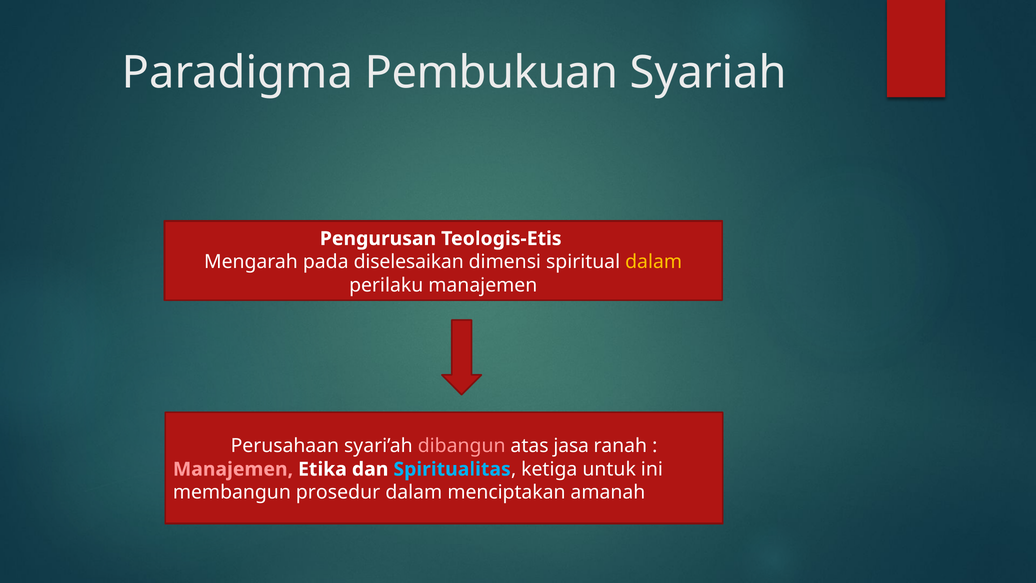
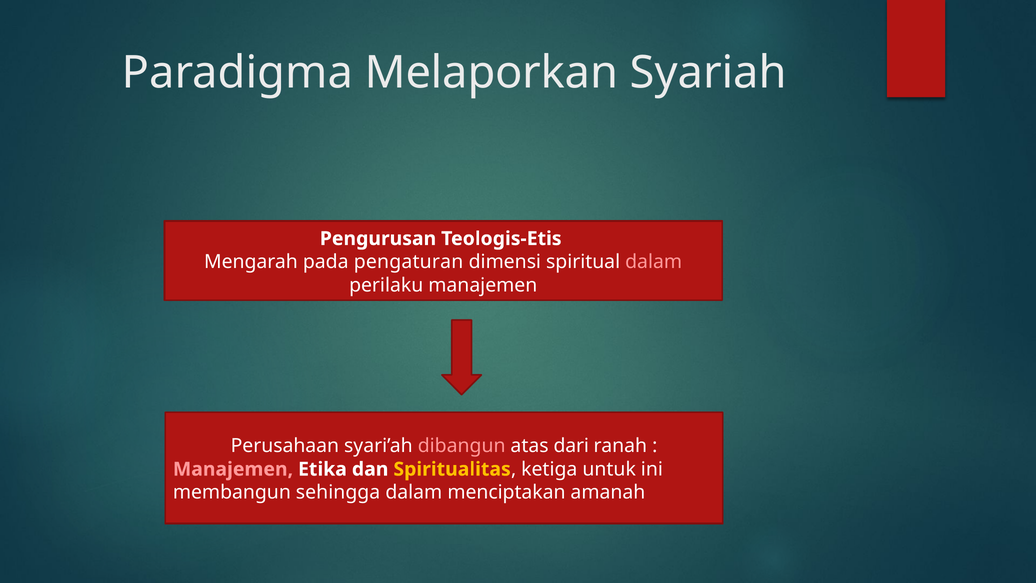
Pembukuan: Pembukuan -> Melaporkan
diselesaikan: diselesaikan -> pengaturan
dalam at (654, 262) colour: yellow -> pink
jasa: jasa -> dari
Spiritualitas colour: light blue -> yellow
prosedur: prosedur -> sehingga
